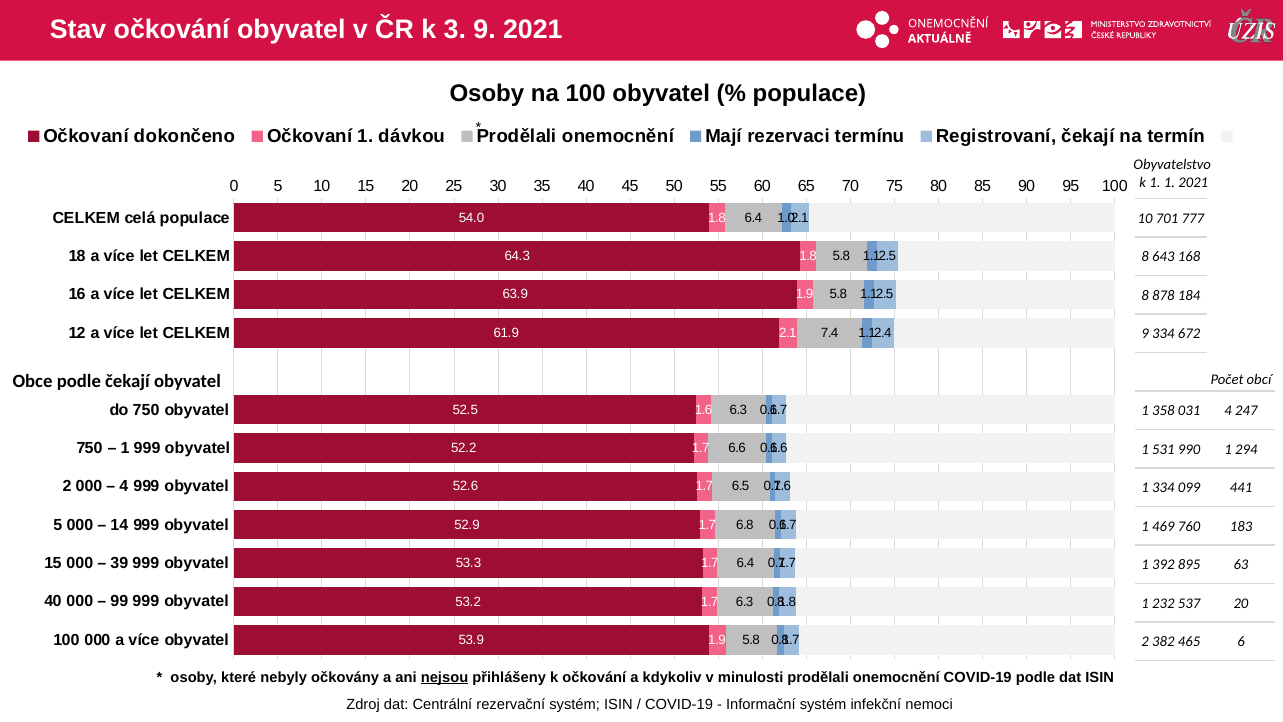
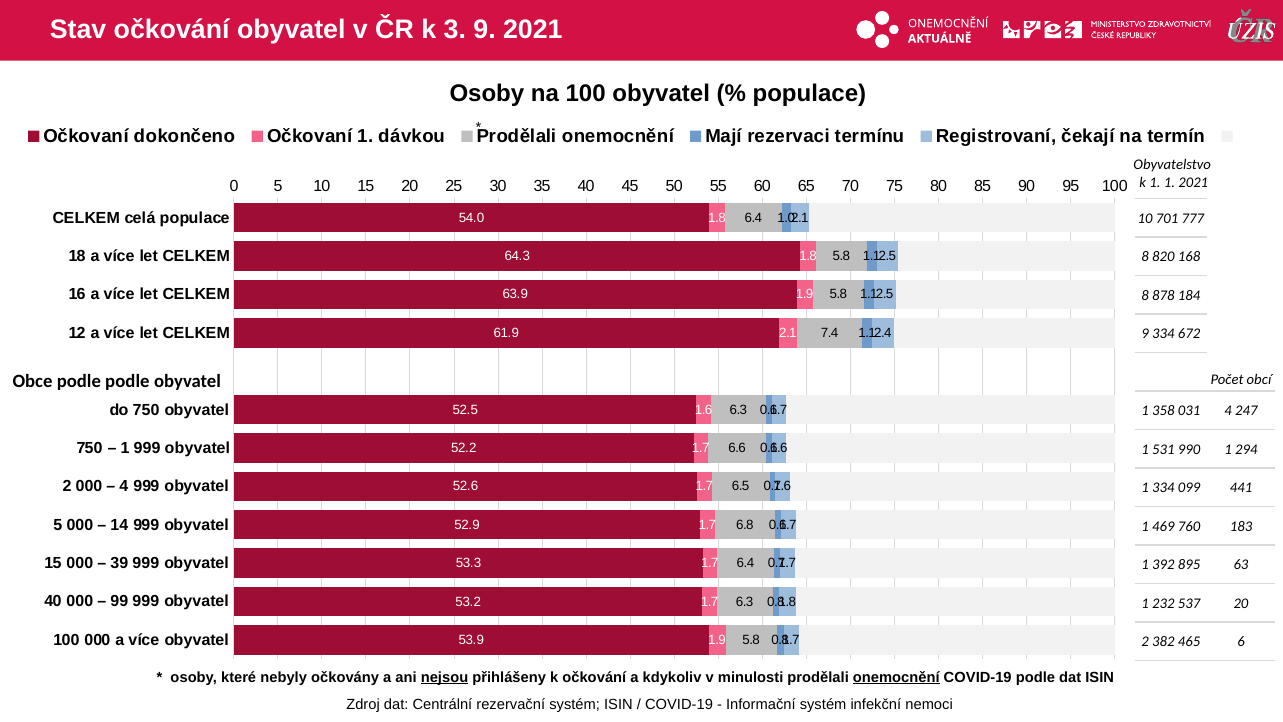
643: 643 -> 820
podle čekají: čekají -> podle
onemocnění at (896, 677) underline: none -> present
